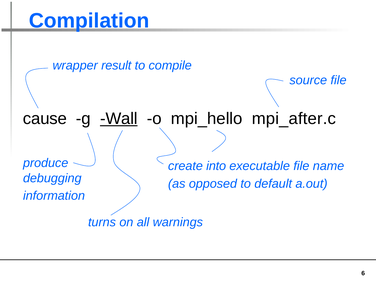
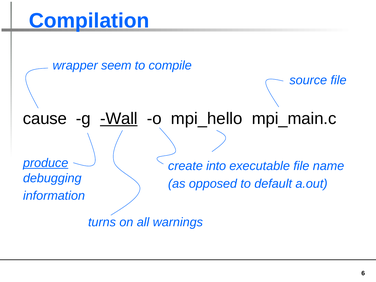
result: result -> seem
mpi_after.c: mpi_after.c -> mpi_main.c
produce underline: none -> present
